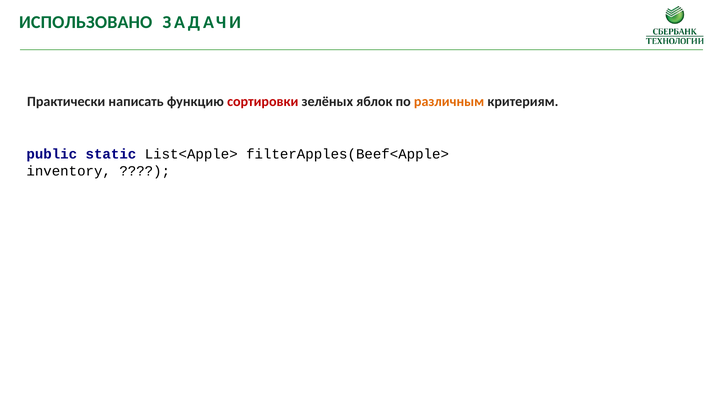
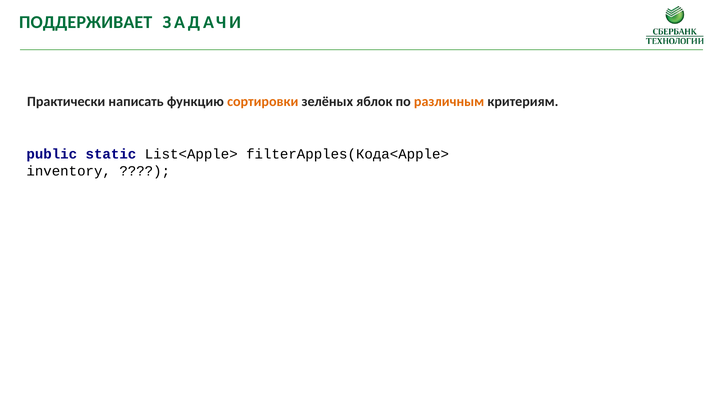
ИСПОЛЬЗОВАНО: ИСПОЛЬЗОВАНО -> ПОДДЕРЖИВАЕТ
сортировки colour: red -> orange
filterApples(Beef<Apple>: filterApples(Beef<Apple> -> filterApples(Кода<Apple>
